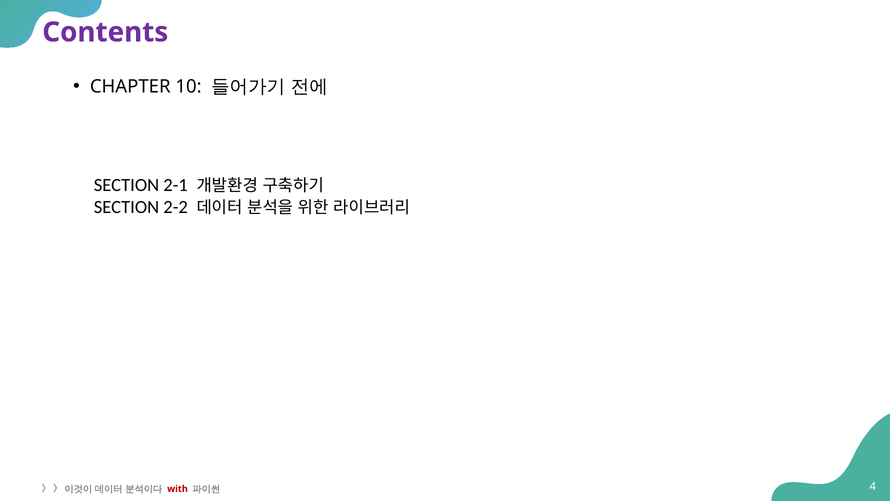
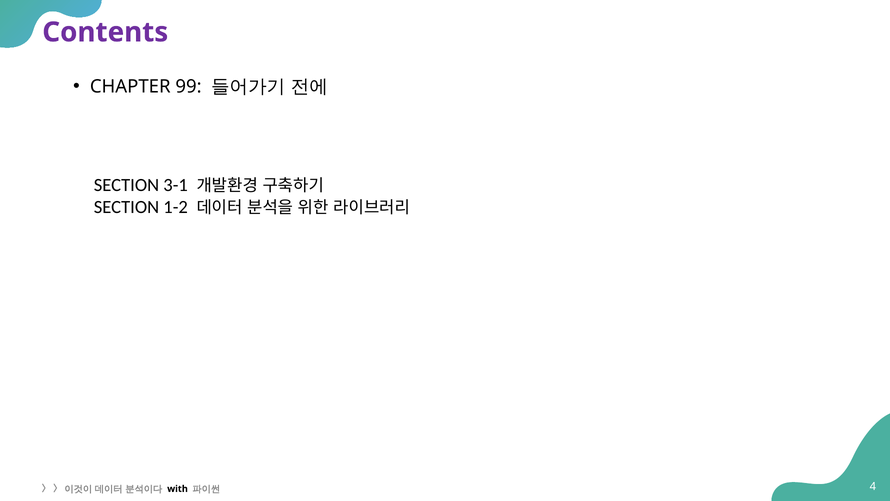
10: 10 -> 99
2-1: 2-1 -> 3-1
2-2: 2-2 -> 1-2
with colour: red -> black
